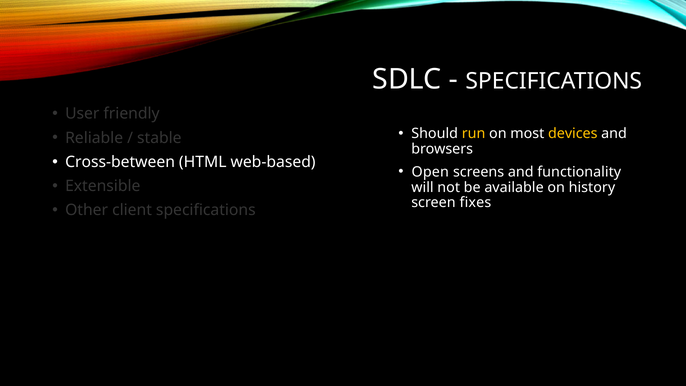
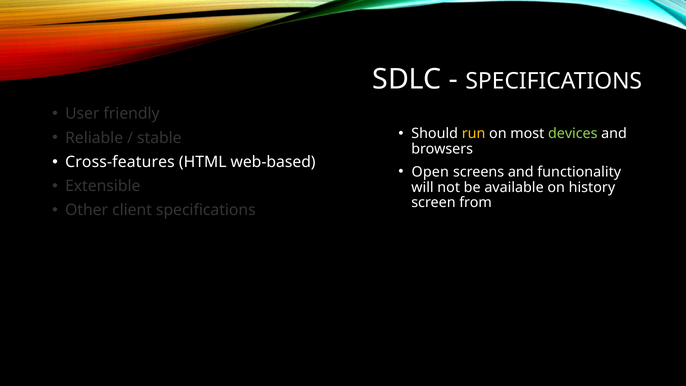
devices colour: yellow -> light green
Cross-between: Cross-between -> Cross-features
fixes: fixes -> from
